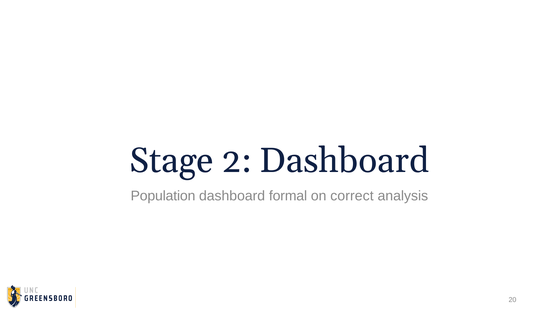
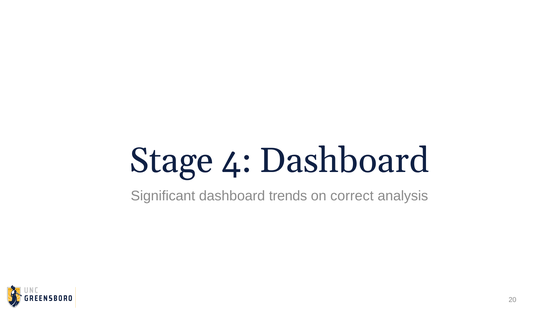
2: 2 -> 4
Population: Population -> Significant
formal: formal -> trends
